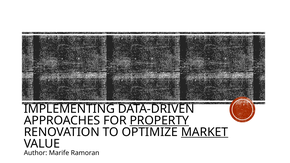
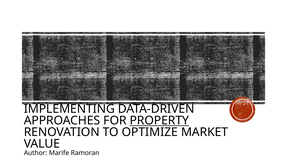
MARKET underline: present -> none
